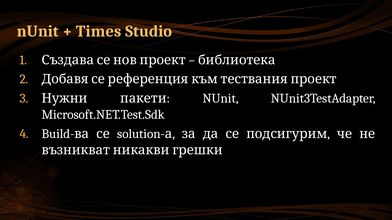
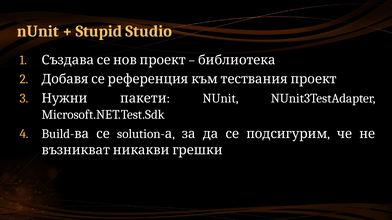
Times: Times -> Stupid
